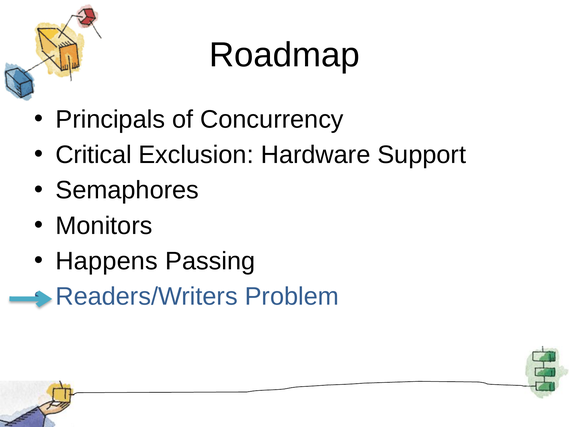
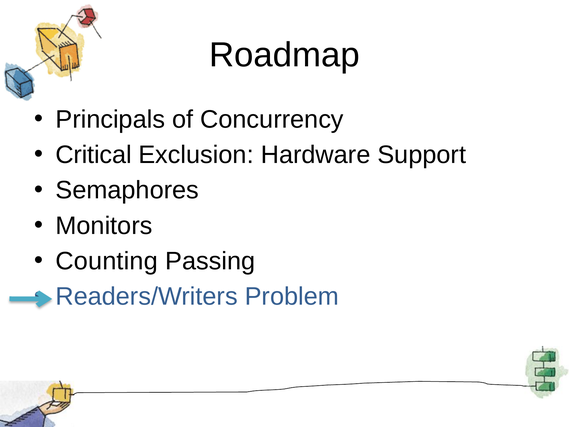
Happens: Happens -> Counting
